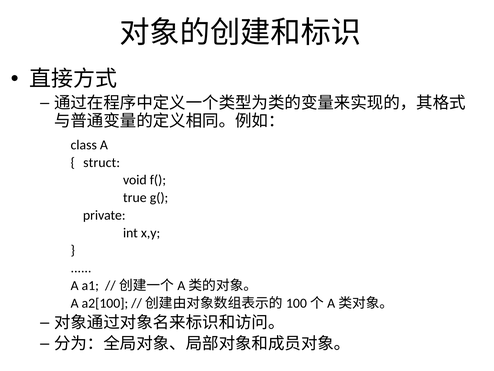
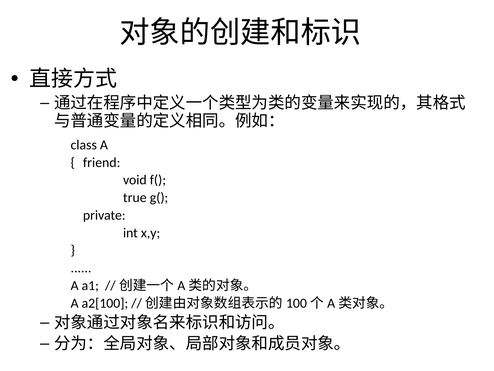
struct: struct -> friend
